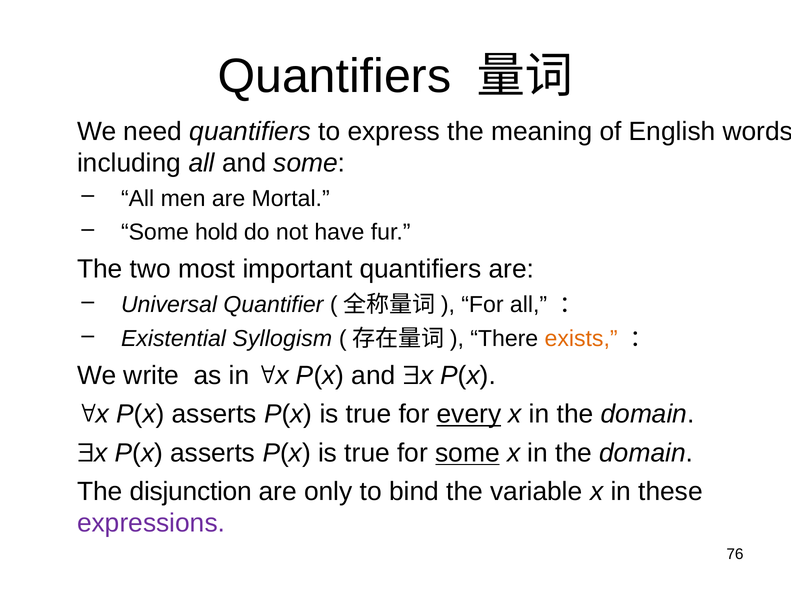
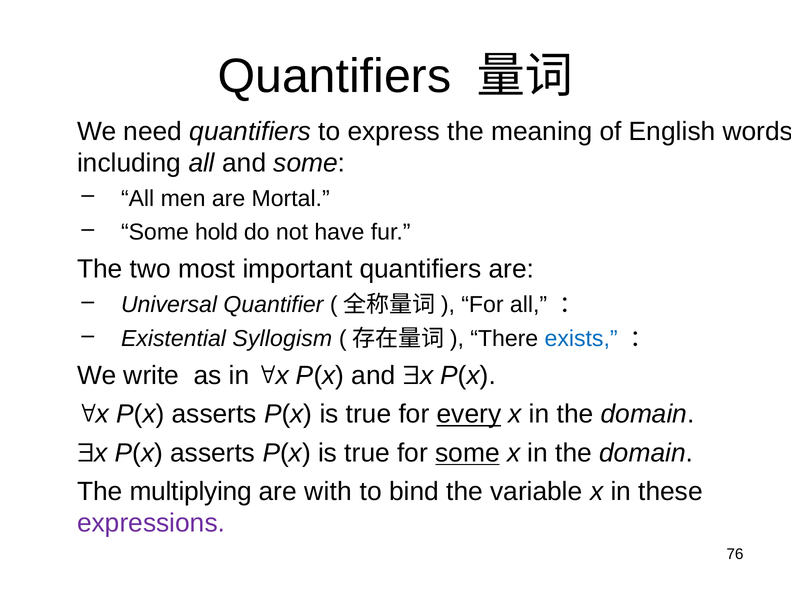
exists colour: orange -> blue
disjunction: disjunction -> multiplying
only: only -> with
